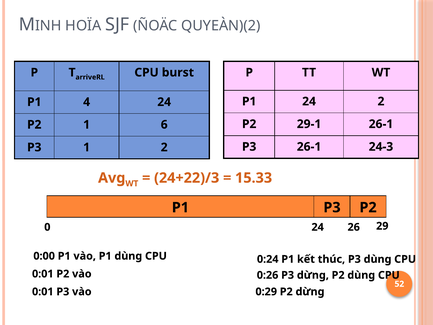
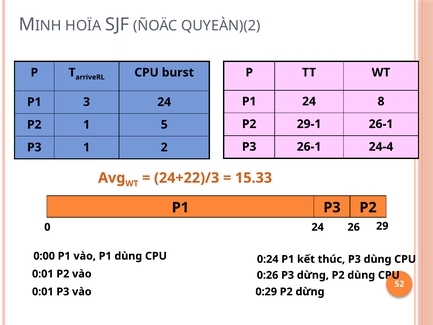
24 2: 2 -> 8
4: 4 -> 3
6: 6 -> 5
24-3: 24-3 -> 24-4
